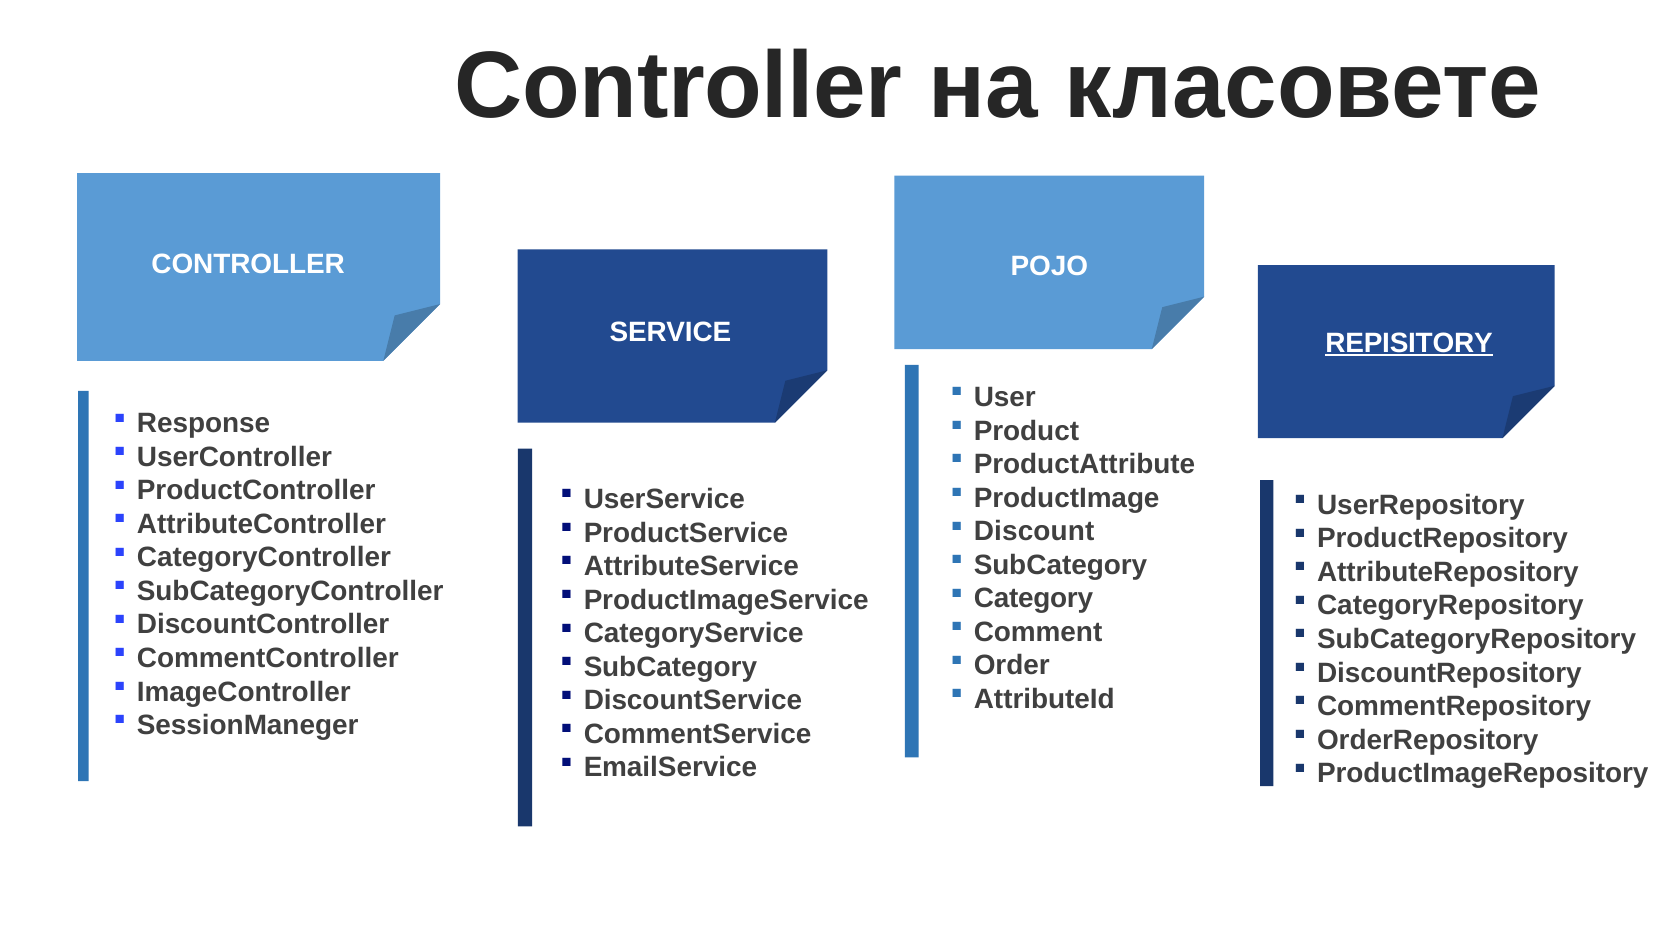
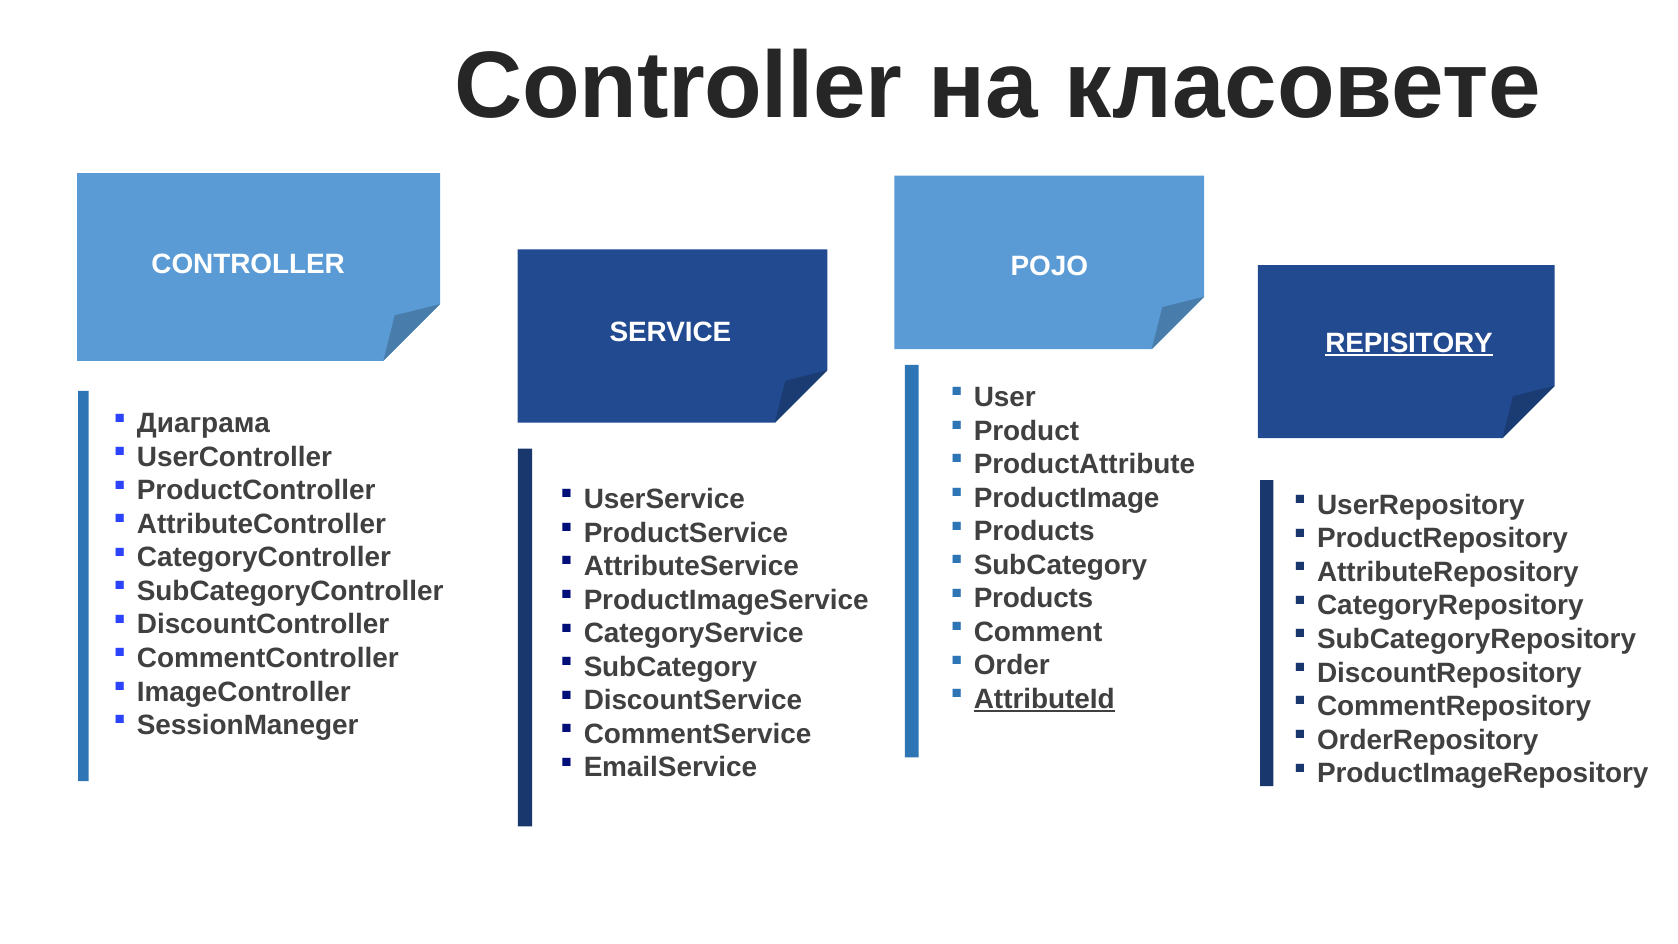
Response: Response -> Диаграма
Discount at (1034, 531): Discount -> Products
Category at (1034, 598): Category -> Products
AttributeId underline: none -> present
